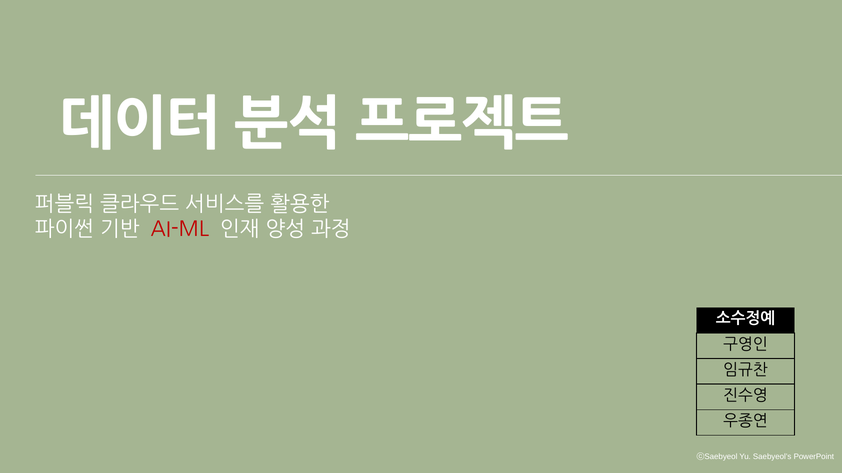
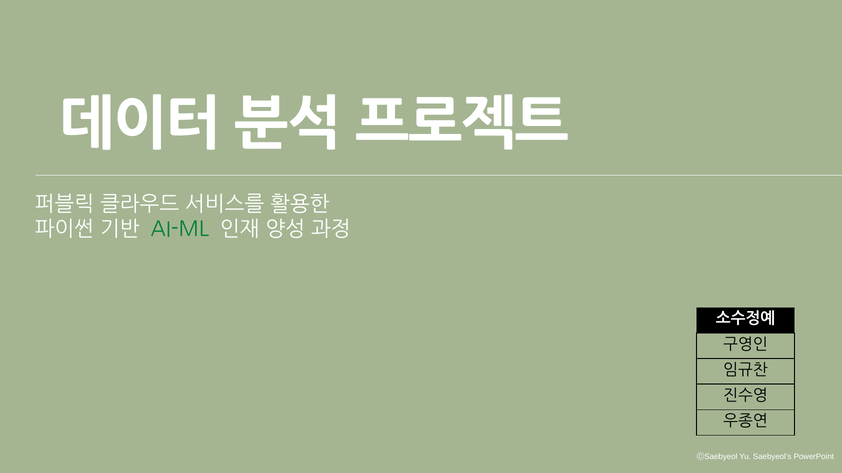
AI-ML colour: red -> green
